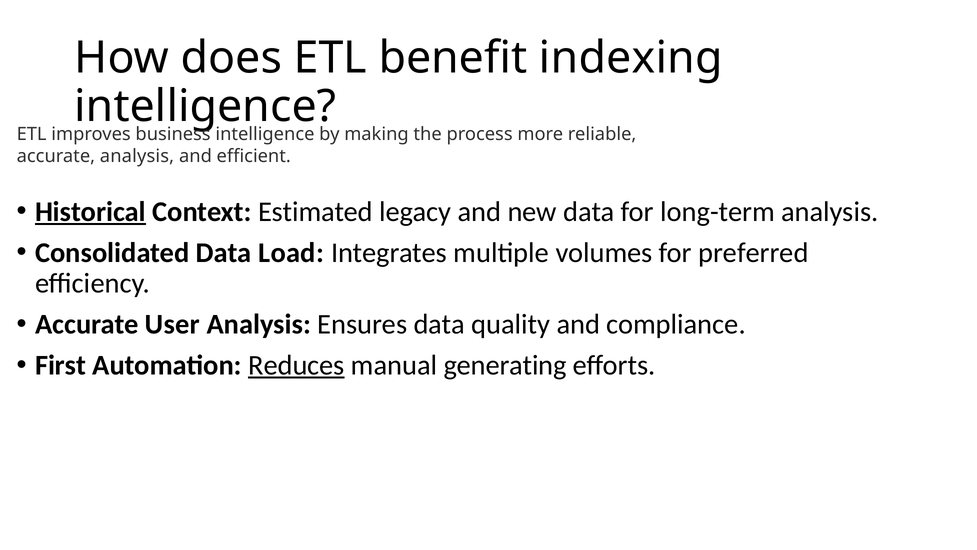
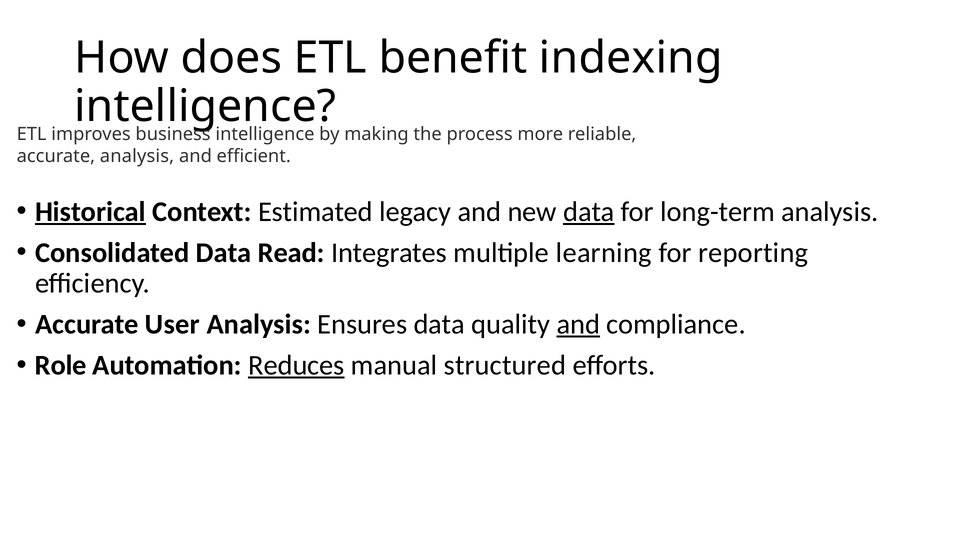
data at (589, 211) underline: none -> present
Load: Load -> Read
volumes: volumes -> learning
preferred: preferred -> reporting
and at (578, 324) underline: none -> present
First: First -> Role
generating: generating -> structured
